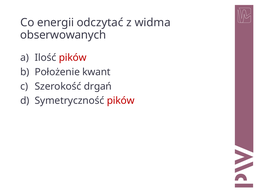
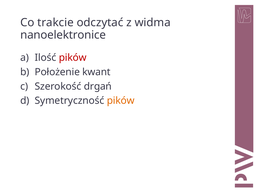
energii: energii -> trakcie
obserwowanych: obserwowanych -> nanoelektronice
pików at (121, 101) colour: red -> orange
